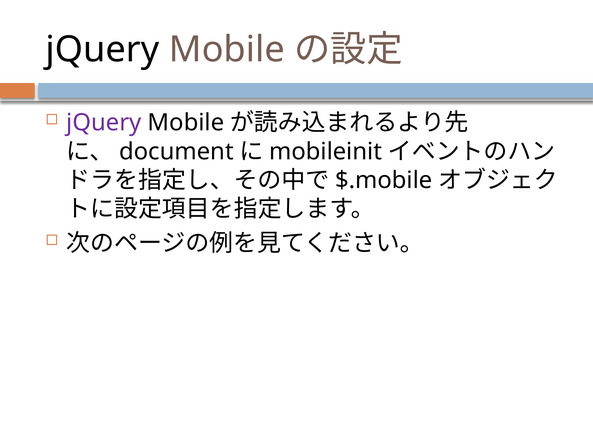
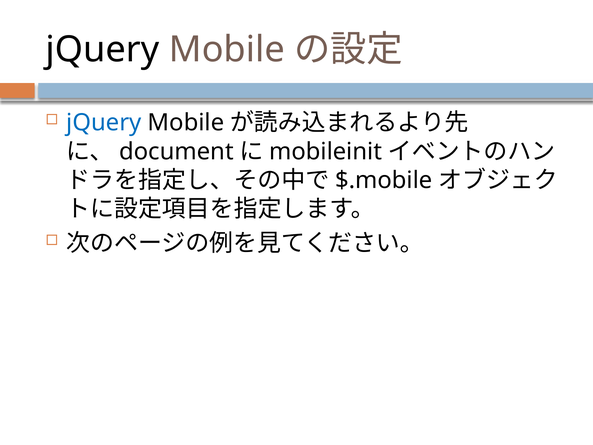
jQuery at (104, 123) colour: purple -> blue
